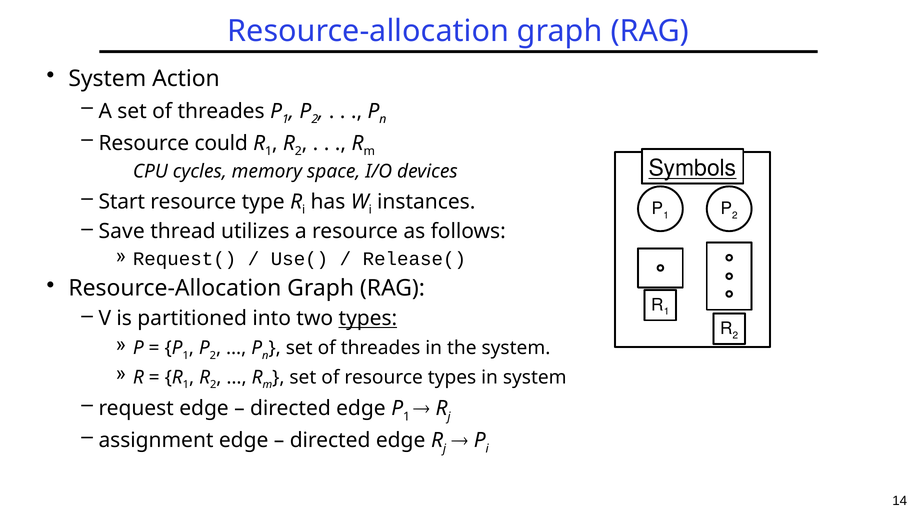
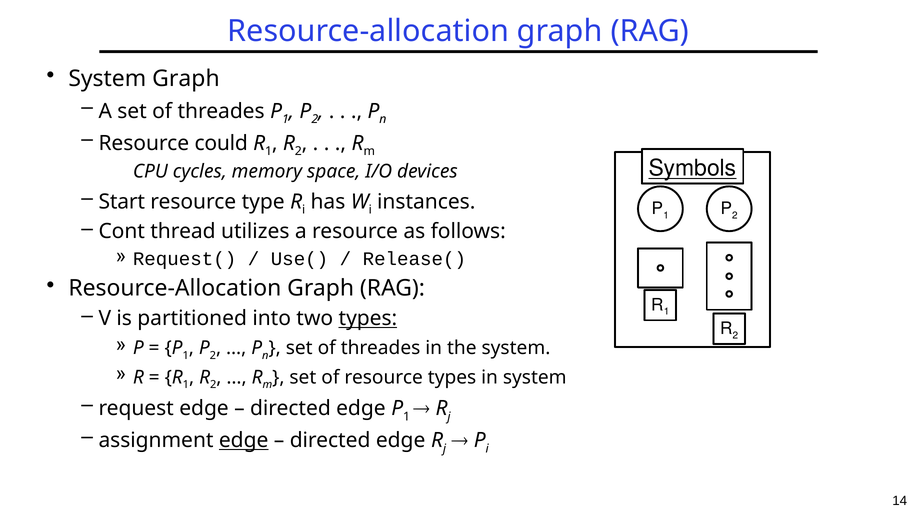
System Action: Action -> Graph
Save: Save -> Cont
edge at (244, 440) underline: none -> present
